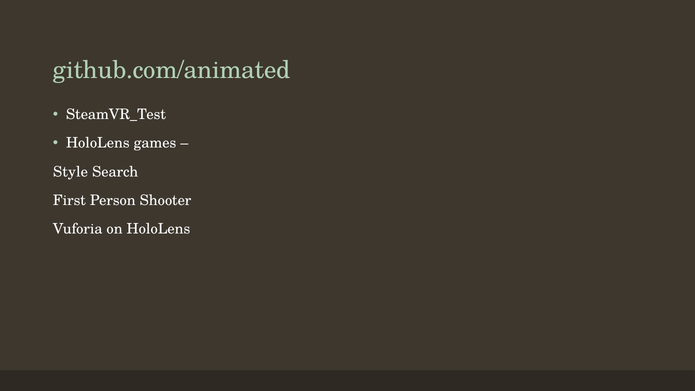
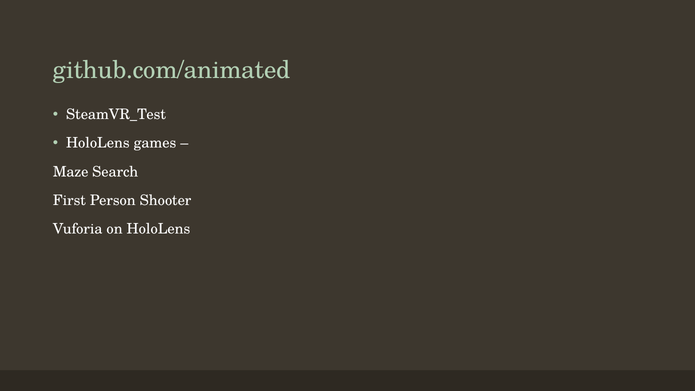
Style: Style -> Maze
